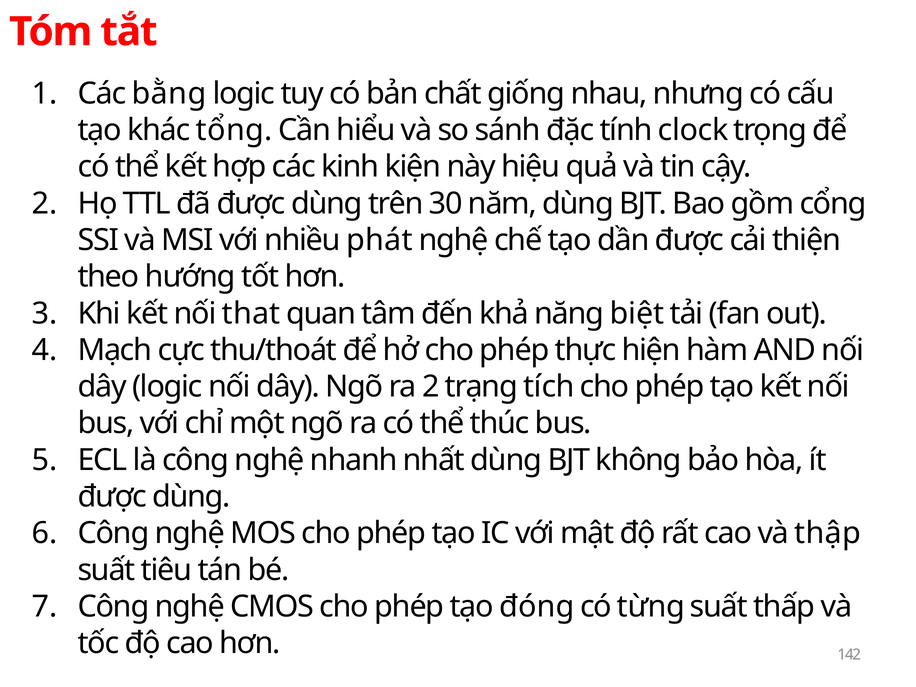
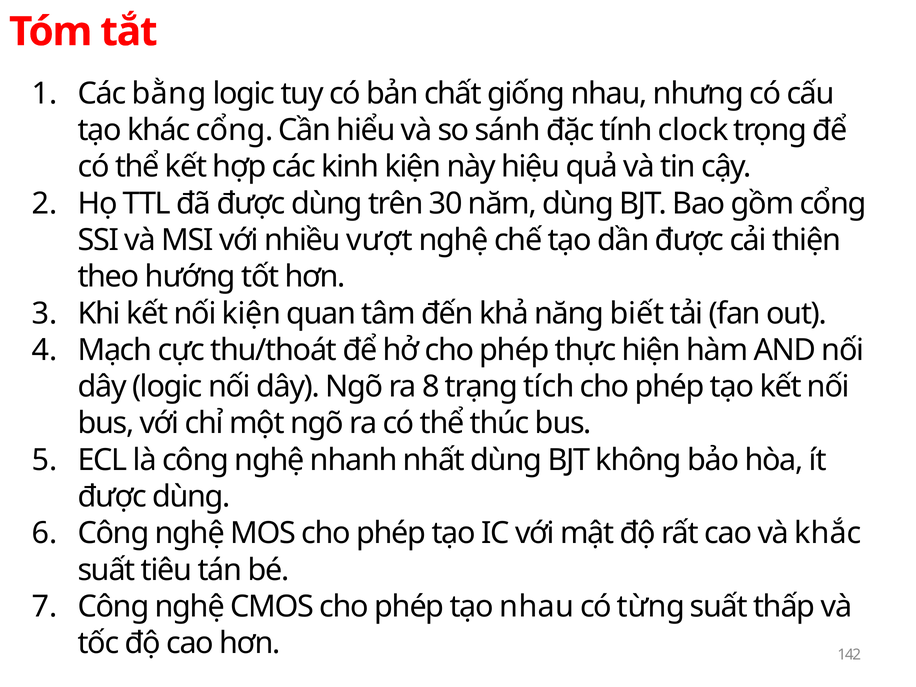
khác tổng: tổng -> cổng
phát: phát -> vượt
nối that: that -> kiện
biệt: biệt -> biết
ra 2: 2 -> 8
thập: thập -> khắc
tạo đóng: đóng -> nhau
